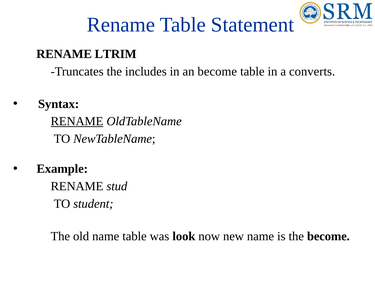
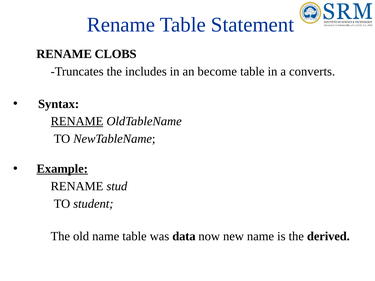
LTRIM: LTRIM -> CLOBS
Example underline: none -> present
look: look -> data
the become: become -> derived
